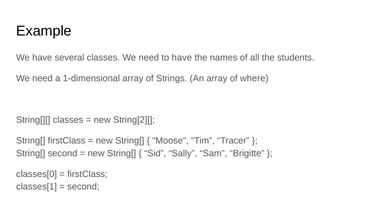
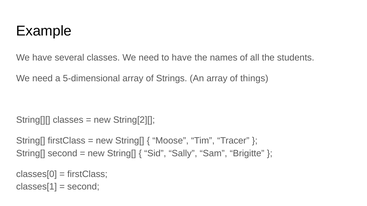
1-dimensional: 1-dimensional -> 5-dimensional
where: where -> things
